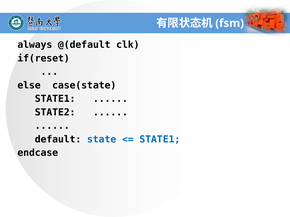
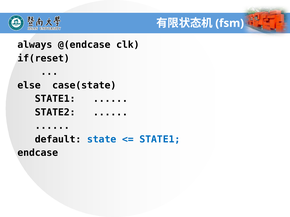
@(default: @(default -> @(endcase
